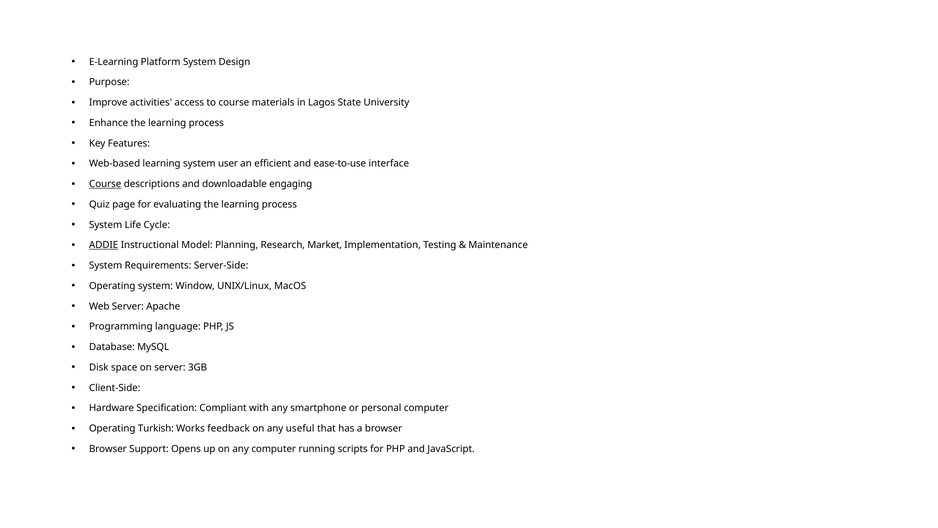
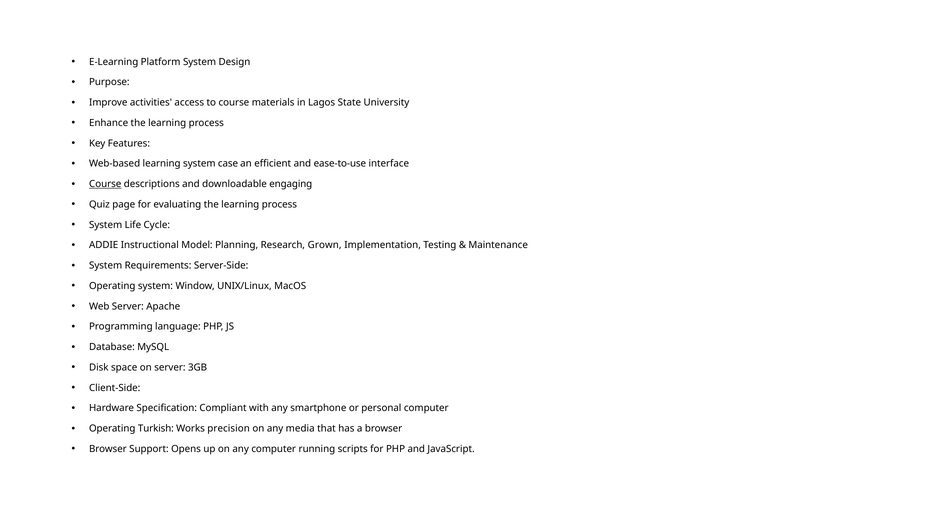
user: user -> case
ADDIE underline: present -> none
Market: Market -> Grown
feedback: feedback -> precision
useful: useful -> media
